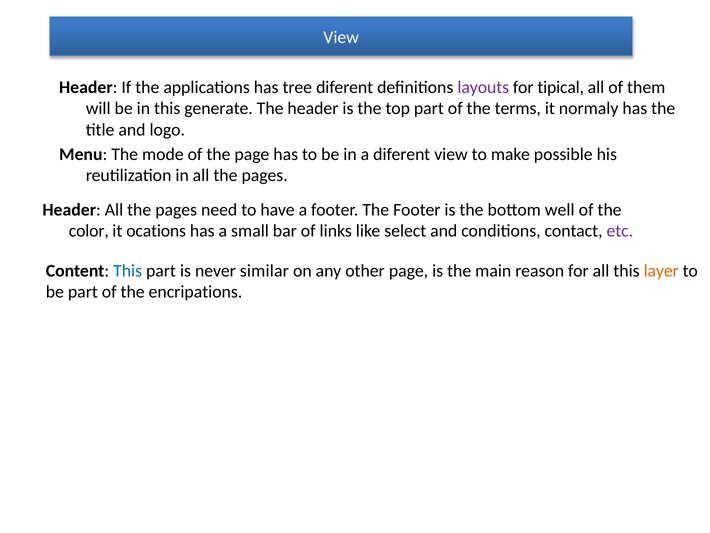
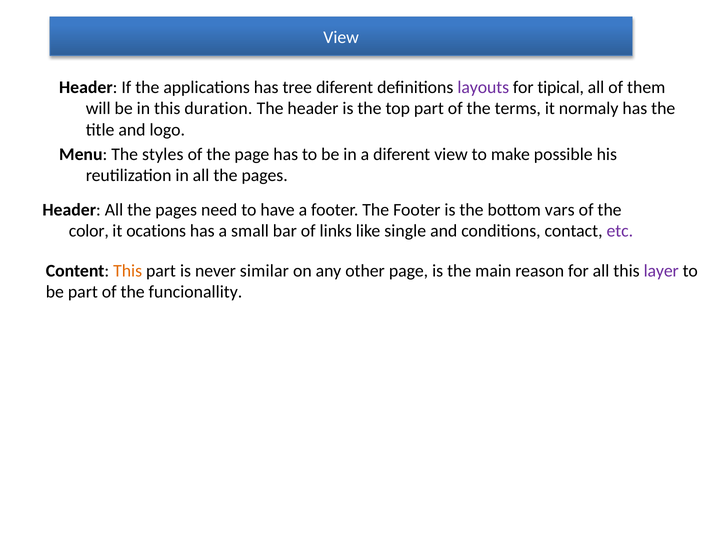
generate: generate -> duration
mode: mode -> styles
well: well -> vars
select: select -> single
This at (128, 271) colour: blue -> orange
layer colour: orange -> purple
encripations: encripations -> funcionallity
